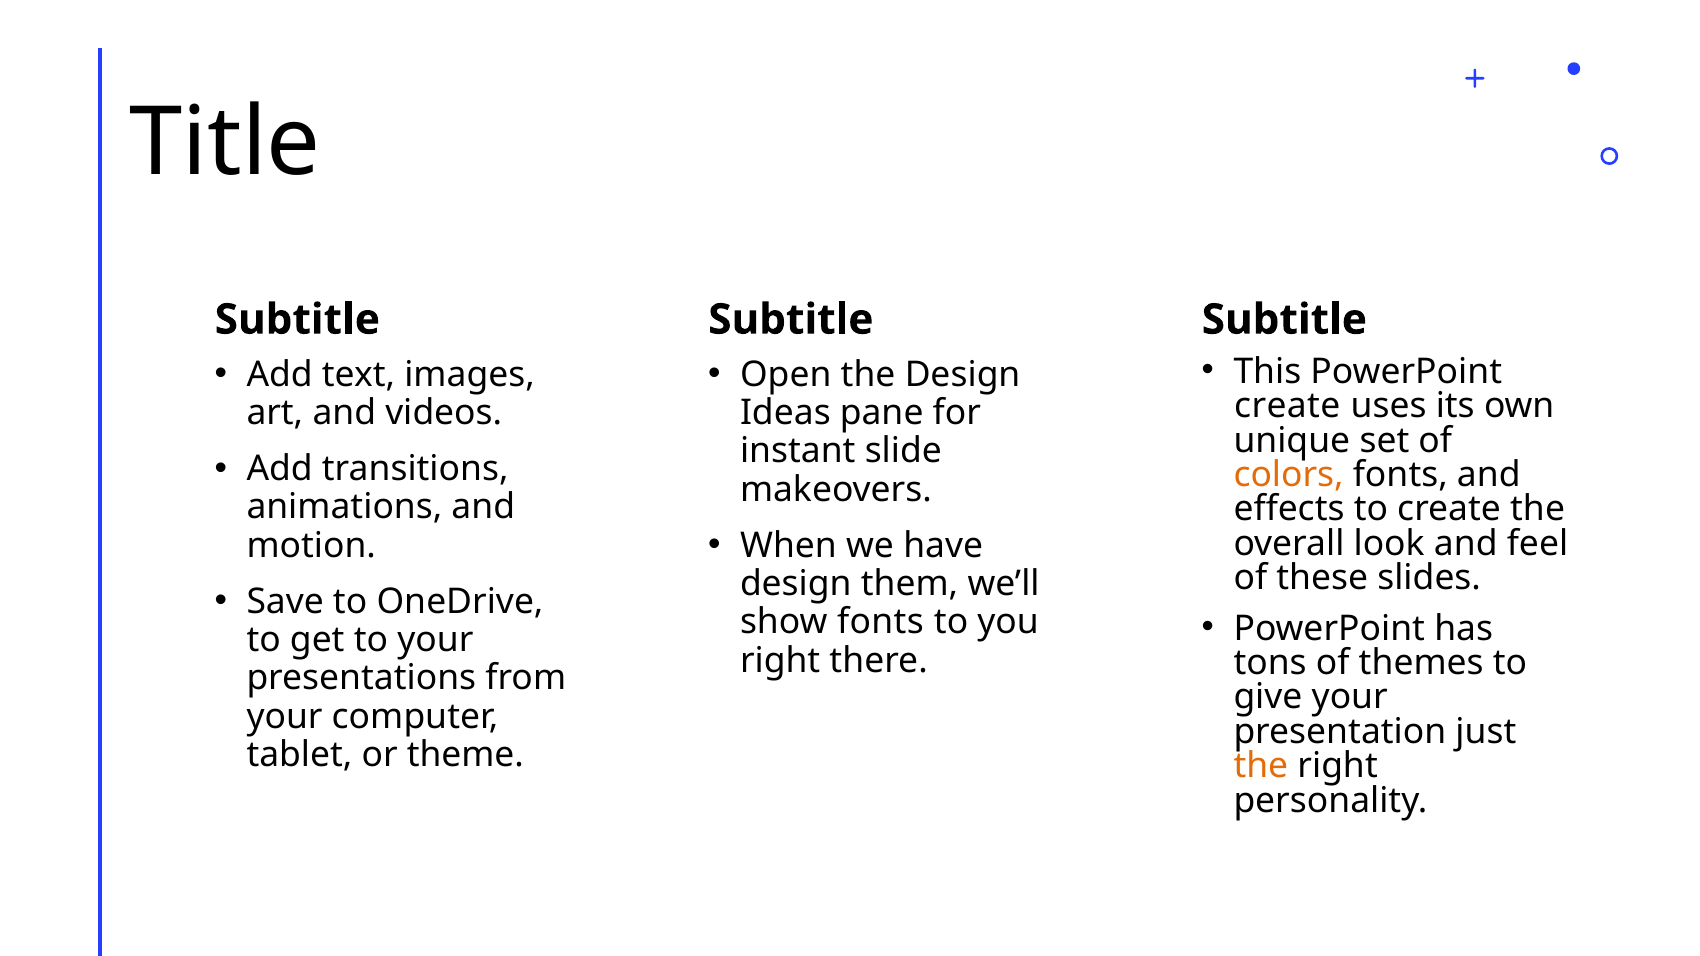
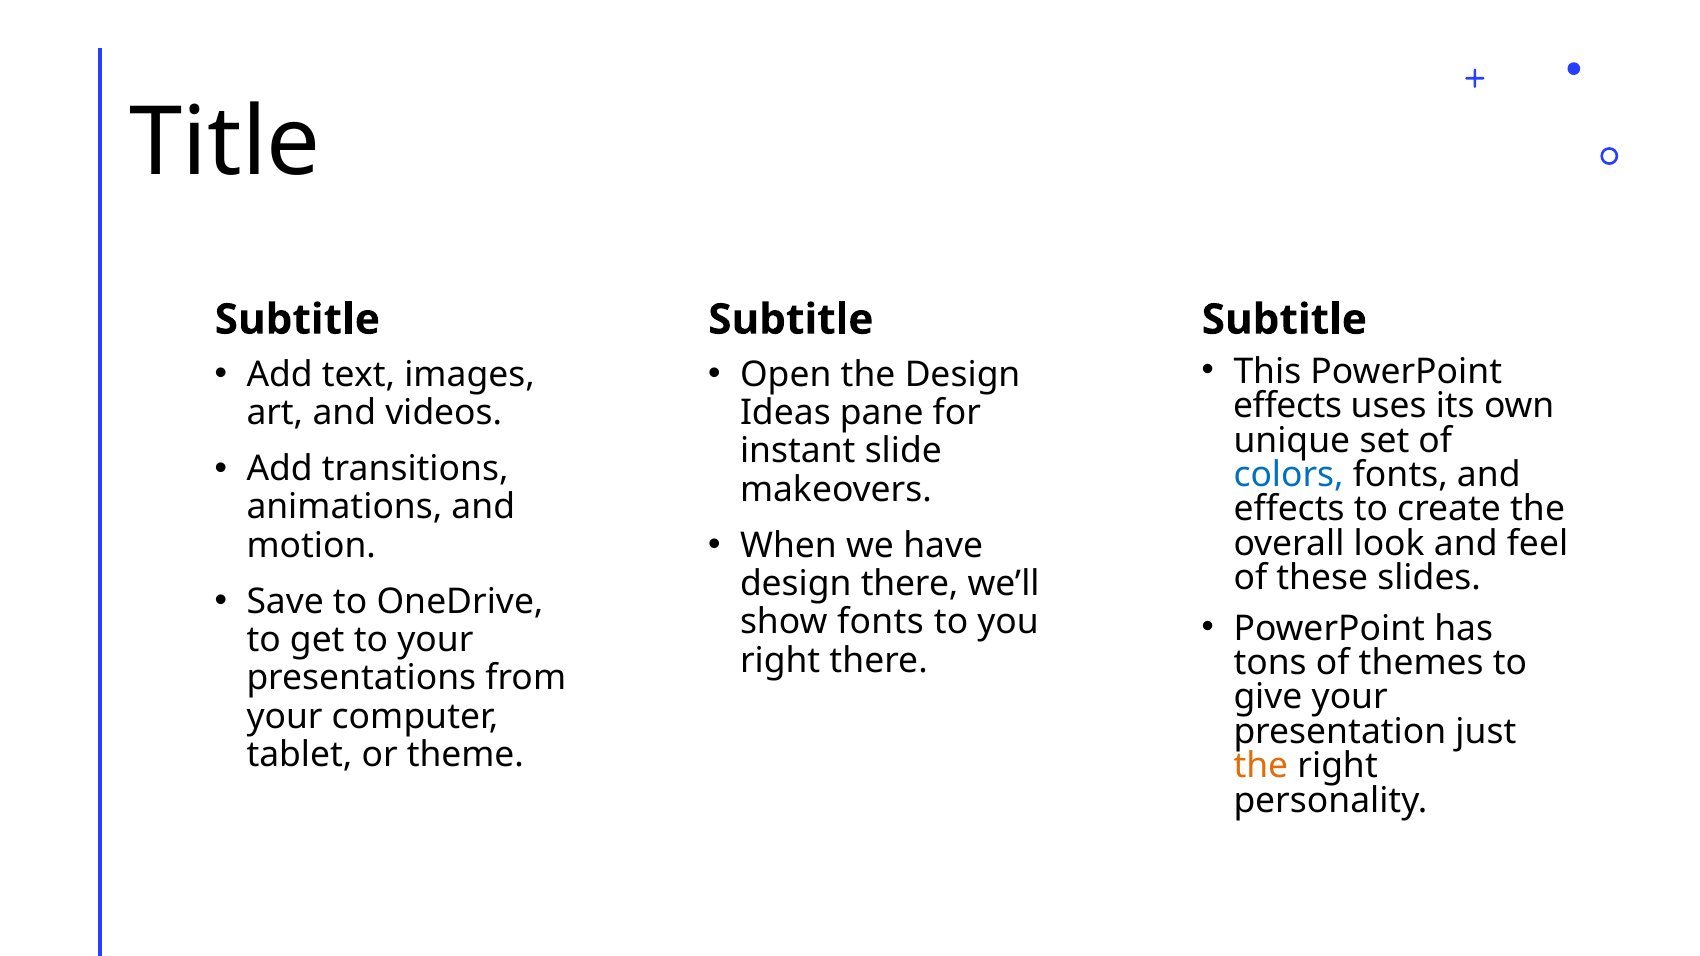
create at (1287, 406): create -> effects
colors colour: orange -> blue
design them: them -> there
